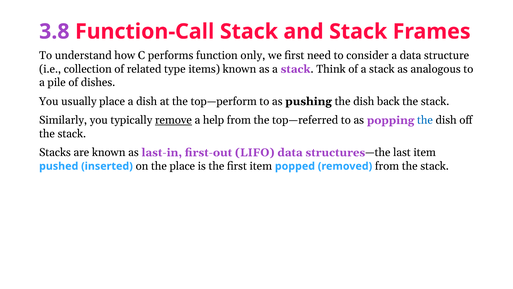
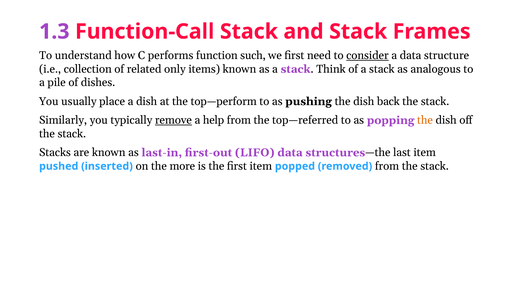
3.8: 3.8 -> 1.3
only: only -> such
consider underline: none -> present
type: type -> only
the at (425, 120) colour: blue -> orange
the place: place -> more
